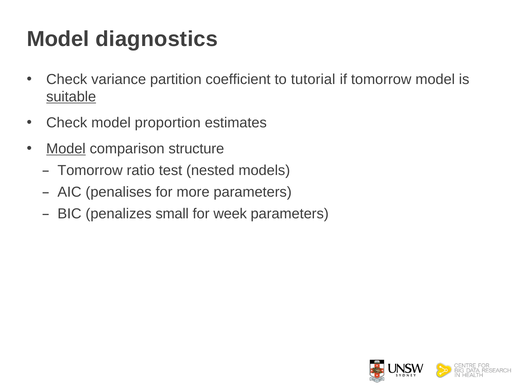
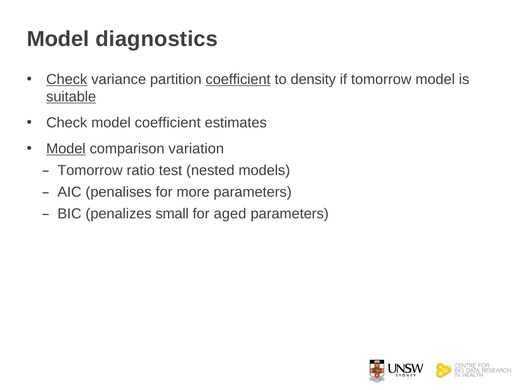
Check at (67, 80) underline: none -> present
coefficient at (238, 80) underline: none -> present
tutorial: tutorial -> density
model proportion: proportion -> coefficient
structure: structure -> variation
week: week -> aged
